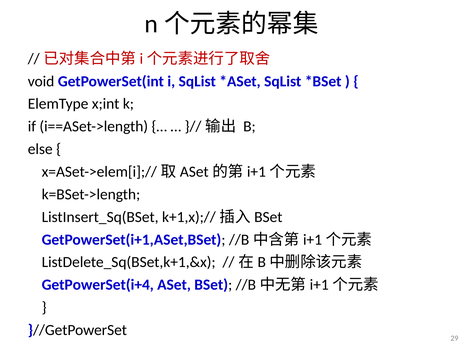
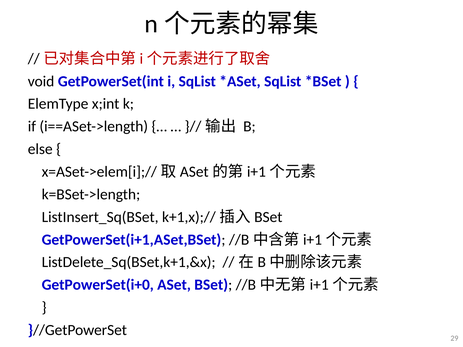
GetPowerSet(i+4: GetPowerSet(i+4 -> GetPowerSet(i+0
